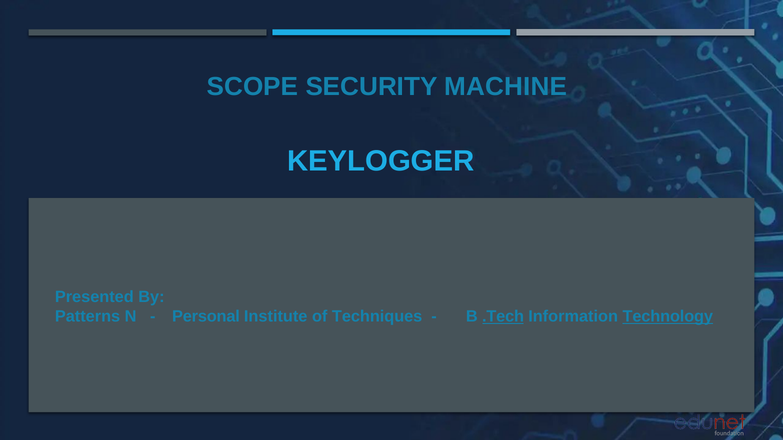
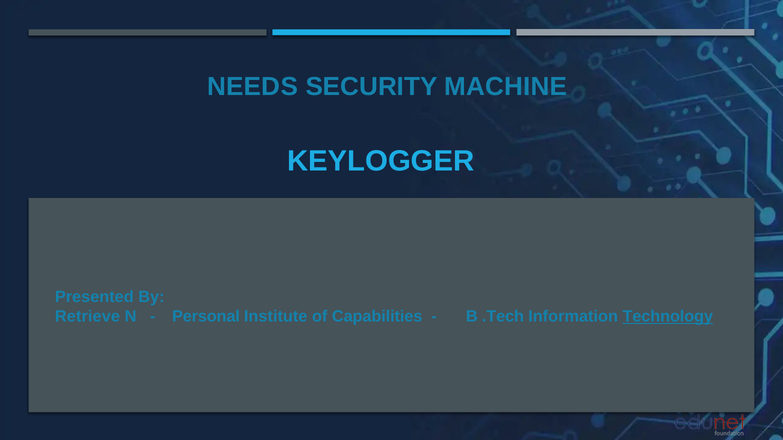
SCOPE: SCOPE -> NEEDS
Patterns: Patterns -> Retrieve
Techniques: Techniques -> Capabilities
.Tech underline: present -> none
